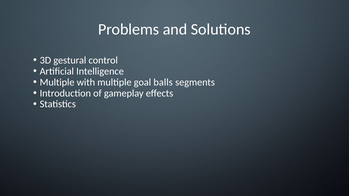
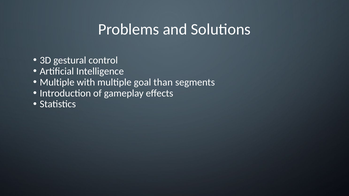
balls: balls -> than
